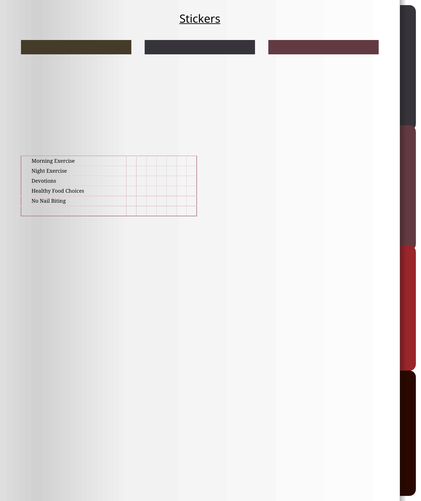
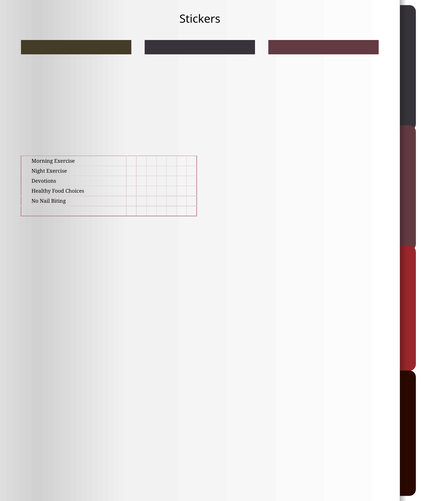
Stickers underline: present -> none
